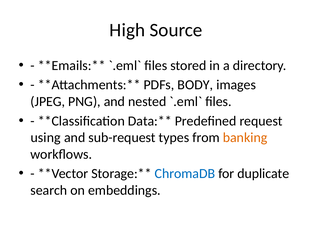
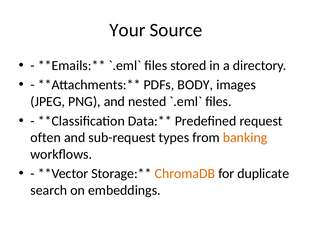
High: High -> Your
using: using -> often
ChromaDB colour: blue -> orange
